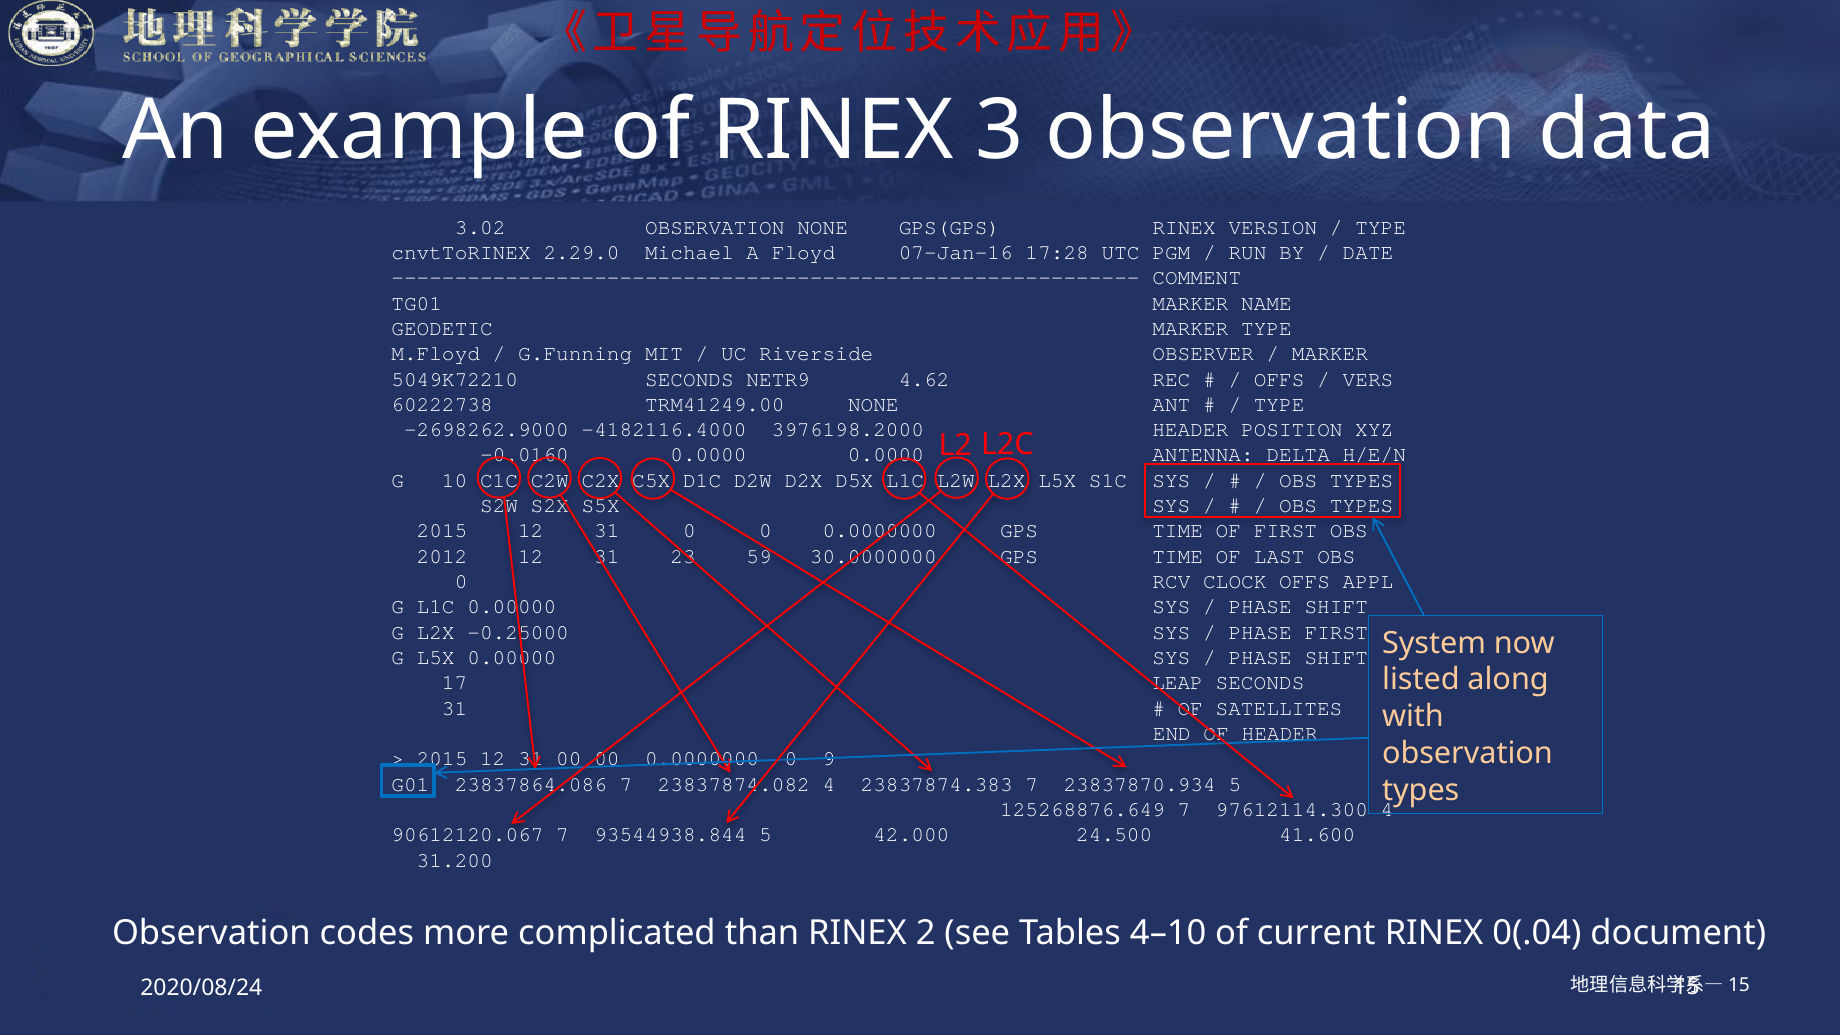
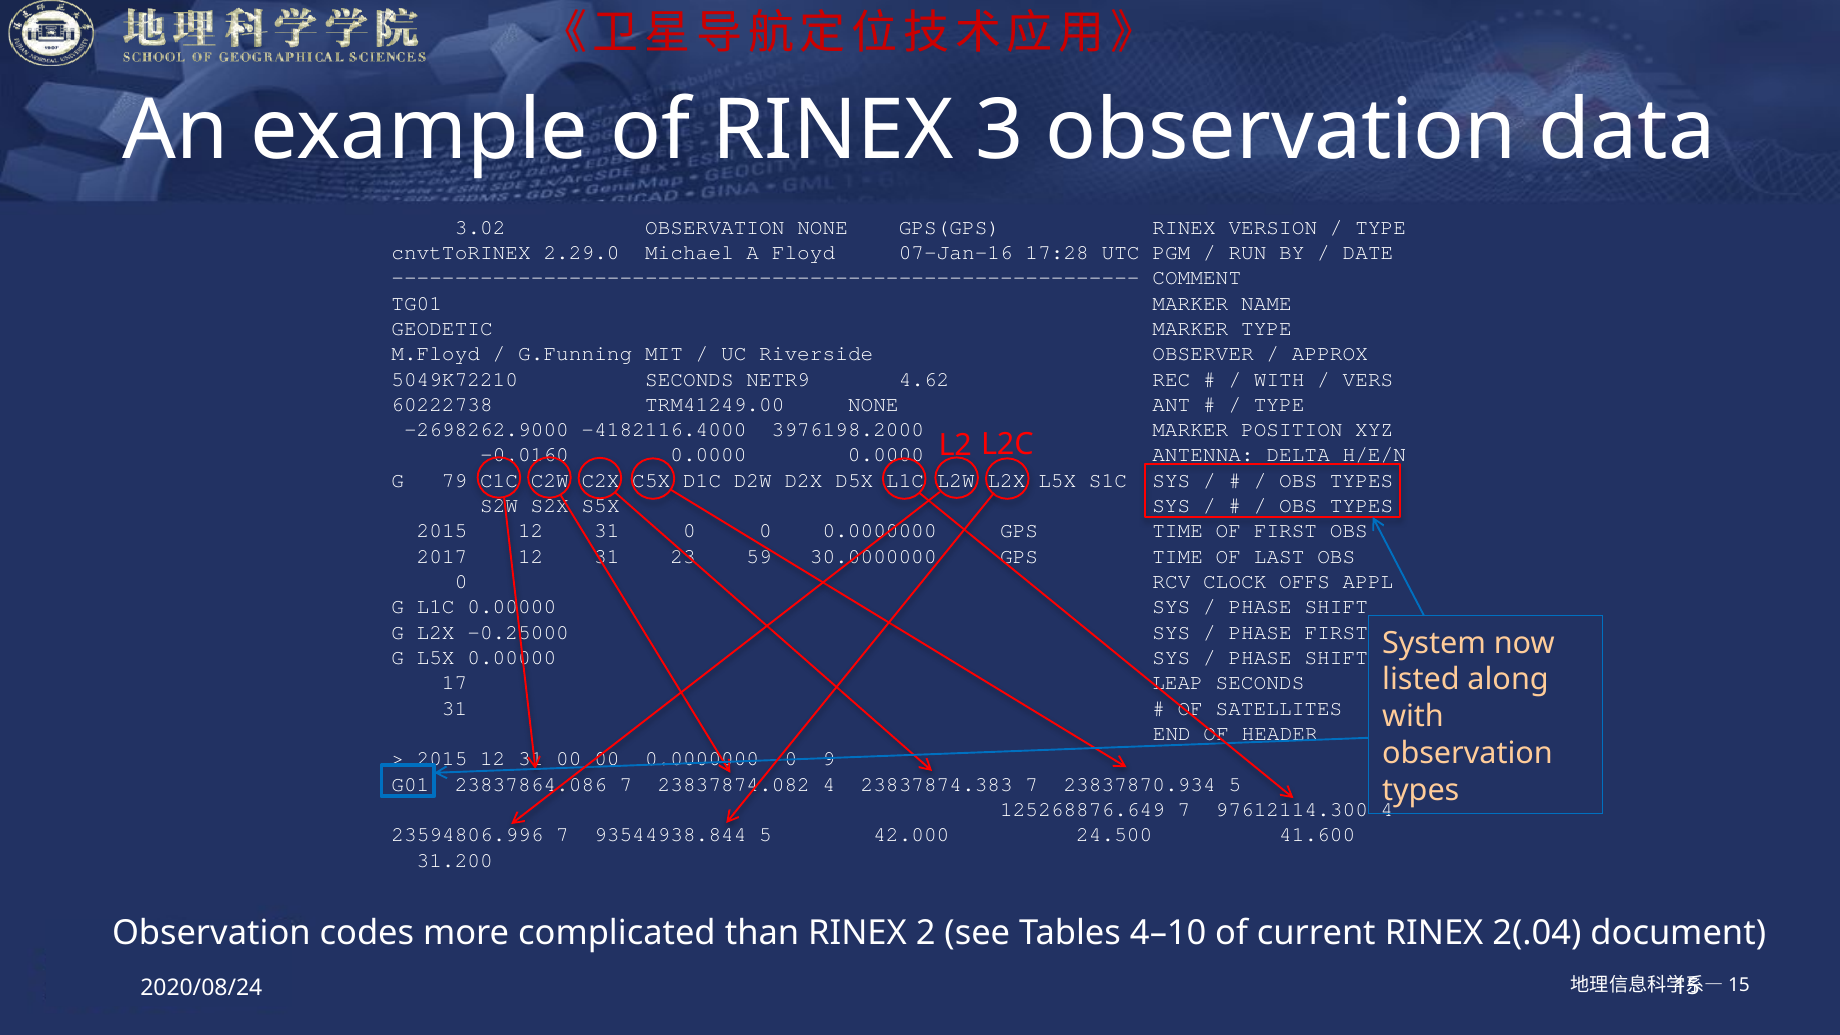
MARKER at (1330, 354): MARKER -> APPROX
OFFS at (1279, 379): OFFS -> WITH
3976198.2000 HEADER: HEADER -> MARKER
10: 10 -> 79
2012: 2012 -> 2017
90612120.067: 90612120.067 -> 23594806.996
0(.04: 0(.04 -> 2(.04
